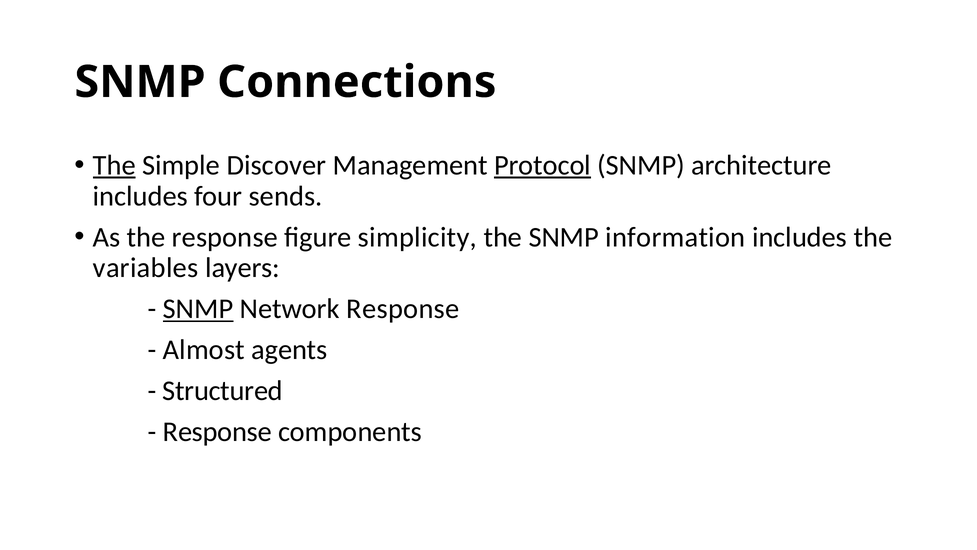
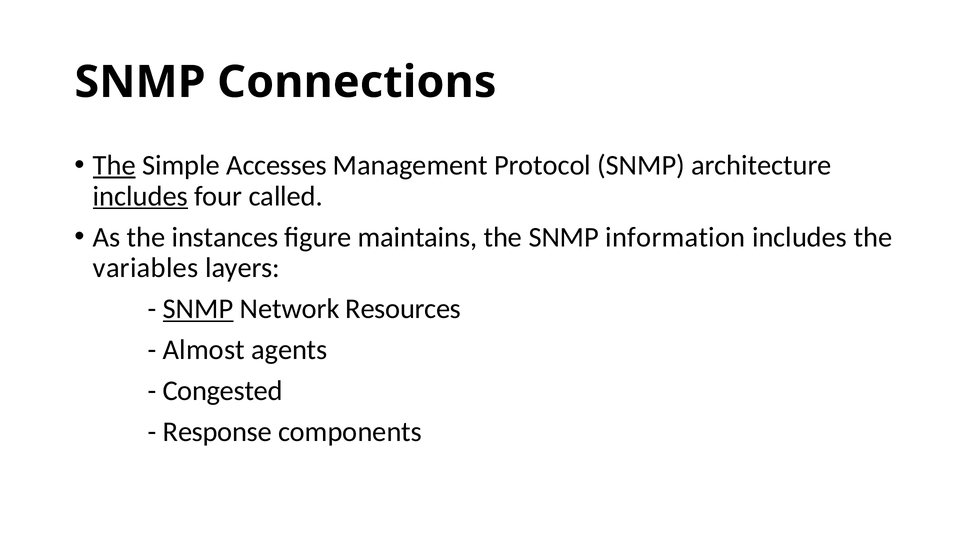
Discover: Discover -> Accesses
Protocol underline: present -> none
includes at (140, 196) underline: none -> present
sends: sends -> called
the response: response -> instances
simplicity: simplicity -> maintains
Network Response: Response -> Resources
Structured: Structured -> Congested
